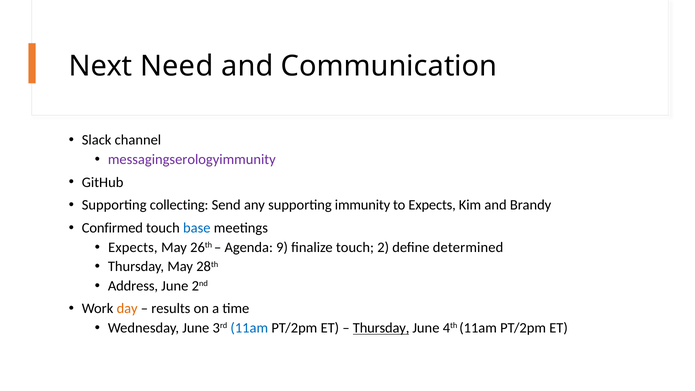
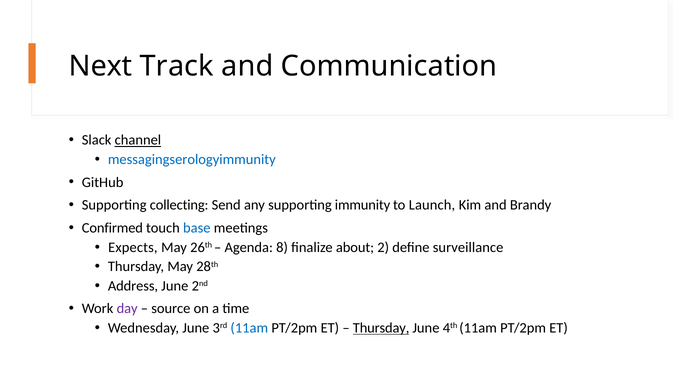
Need: Need -> Track
channel underline: none -> present
messagingserologyimmunity colour: purple -> blue
to Expects: Expects -> Launch
9: 9 -> 8
finalize touch: touch -> about
determined: determined -> surveillance
day colour: orange -> purple
results: results -> source
